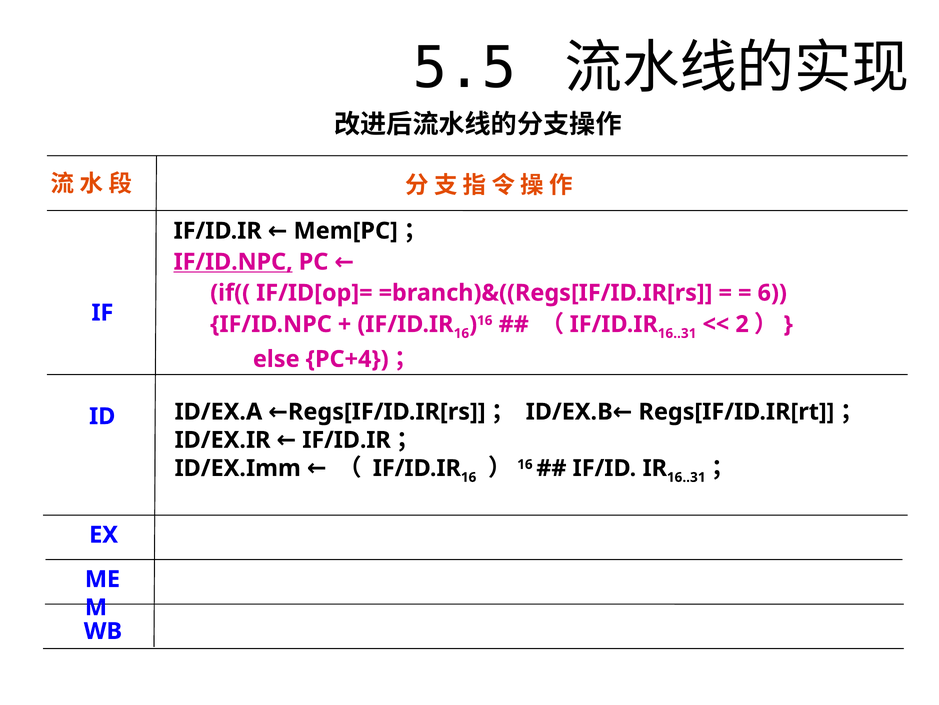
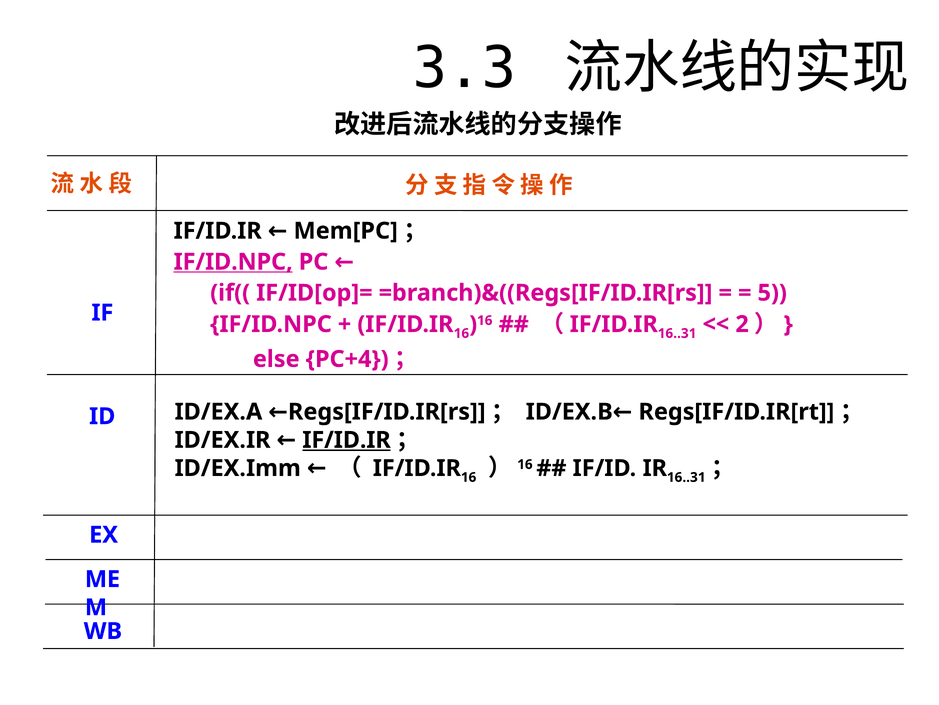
5.5: 5.5 -> 3.3
6: 6 -> 5
IF/ID.IR at (347, 440) underline: none -> present
